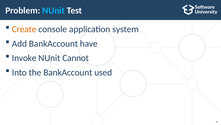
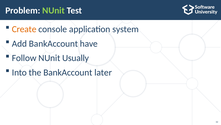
NUnit at (54, 10) colour: light blue -> light green
Invoke: Invoke -> Follow
Cannot: Cannot -> Usually
used: used -> later
